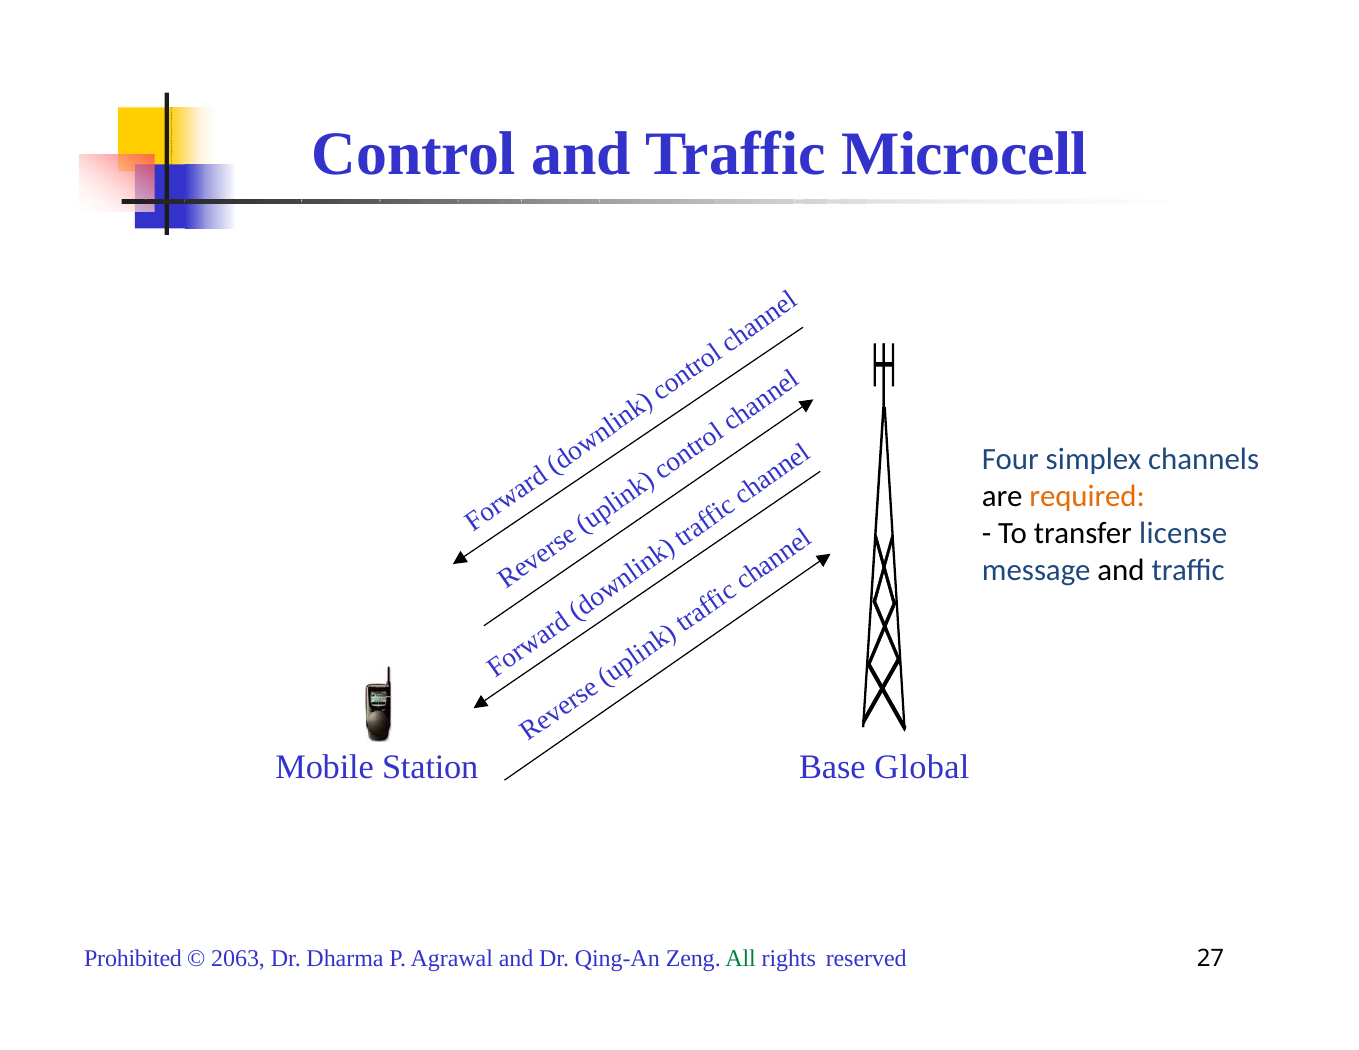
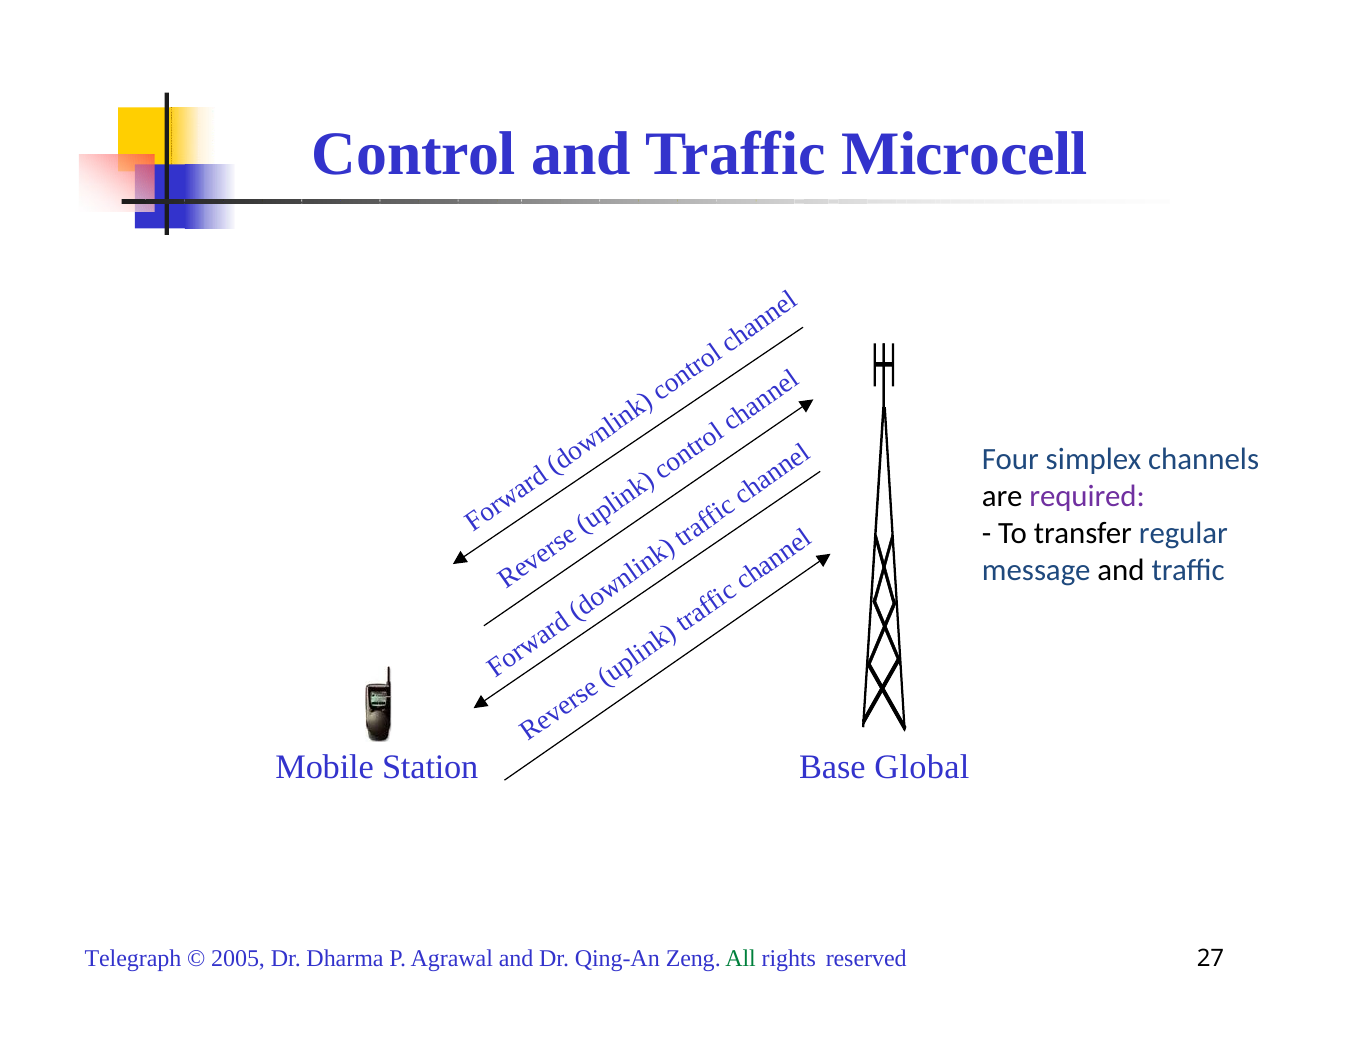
required colour: orange -> purple
license: license -> regular
Prohibited: Prohibited -> Telegraph
2063: 2063 -> 2005
